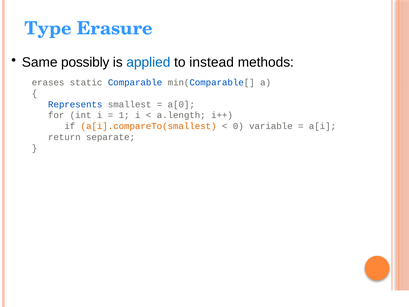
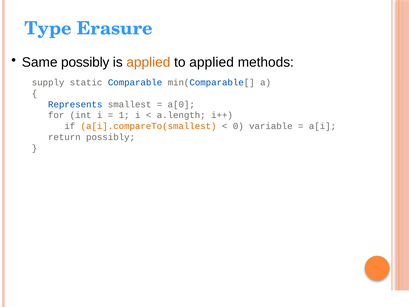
applied at (148, 62) colour: blue -> orange
to instead: instead -> applied
erases: erases -> supply
return separate: separate -> possibly
